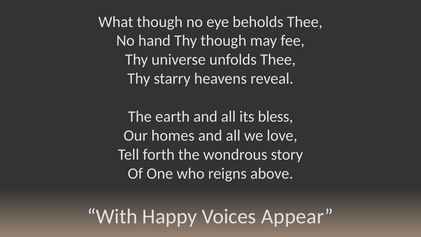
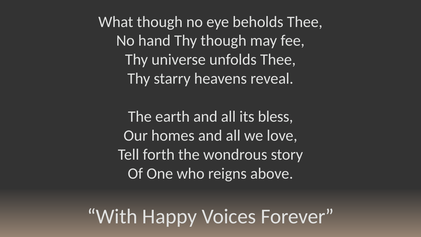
Appear: Appear -> Forever
